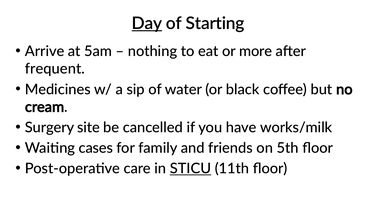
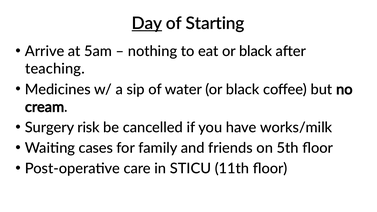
eat or more: more -> black
frequent: frequent -> teaching
site: site -> risk
STICU underline: present -> none
